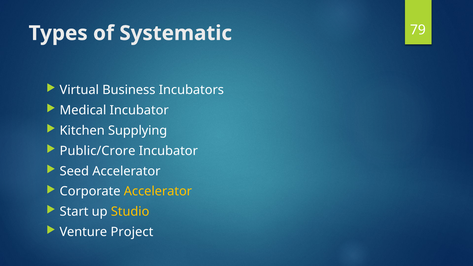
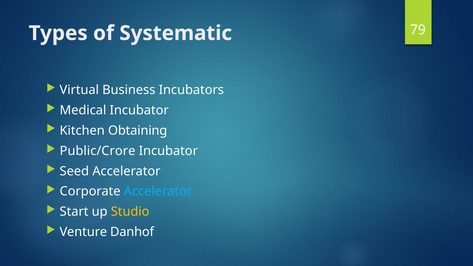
Supplying: Supplying -> Obtaining
Accelerator at (158, 191) colour: yellow -> light blue
Project: Project -> Danhof
